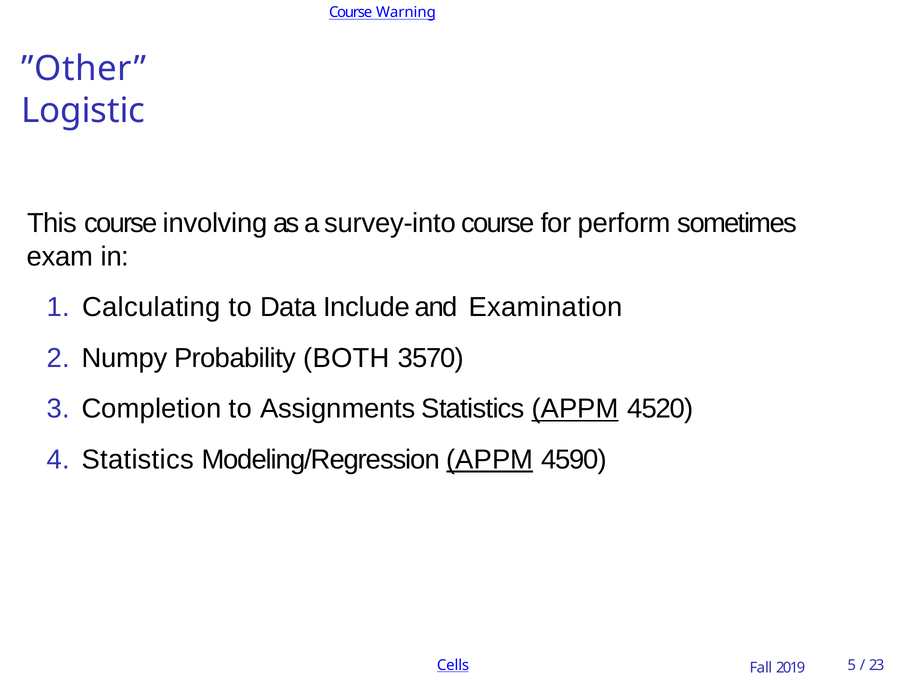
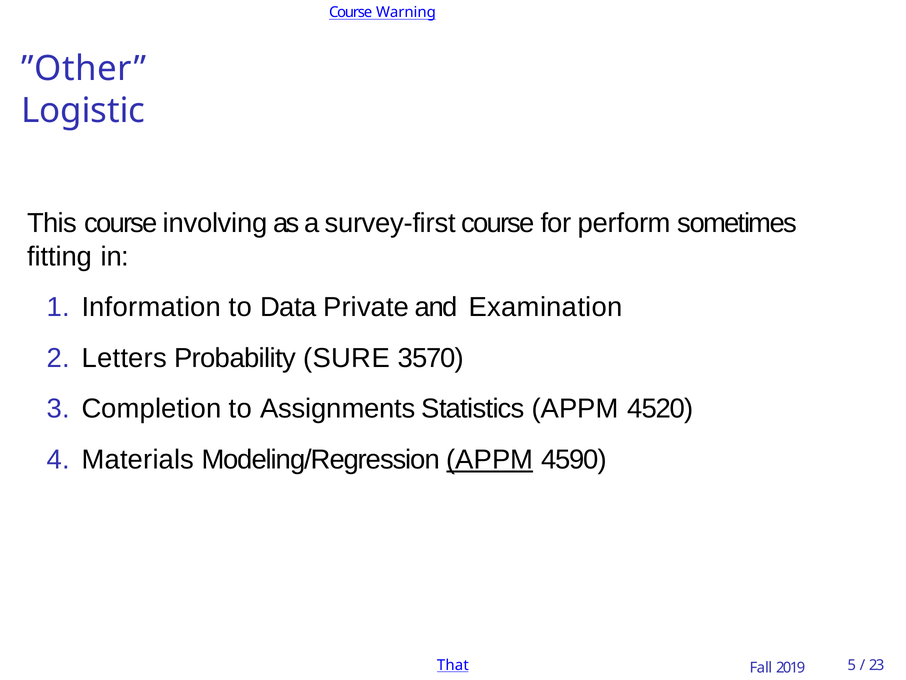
survey-into: survey-into -> survey-first
exam: exam -> fitting
Calculating: Calculating -> Information
Include: Include -> Private
Numpy: Numpy -> Letters
BOTH: BOTH -> SURE
APPM at (575, 409) underline: present -> none
Statistics at (138, 460): Statistics -> Materials
Cells: Cells -> That
